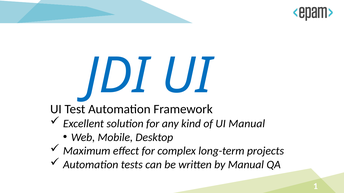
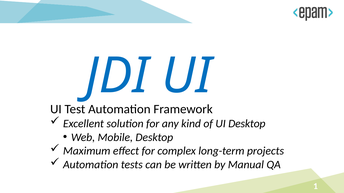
UI Manual: Manual -> Desktop
